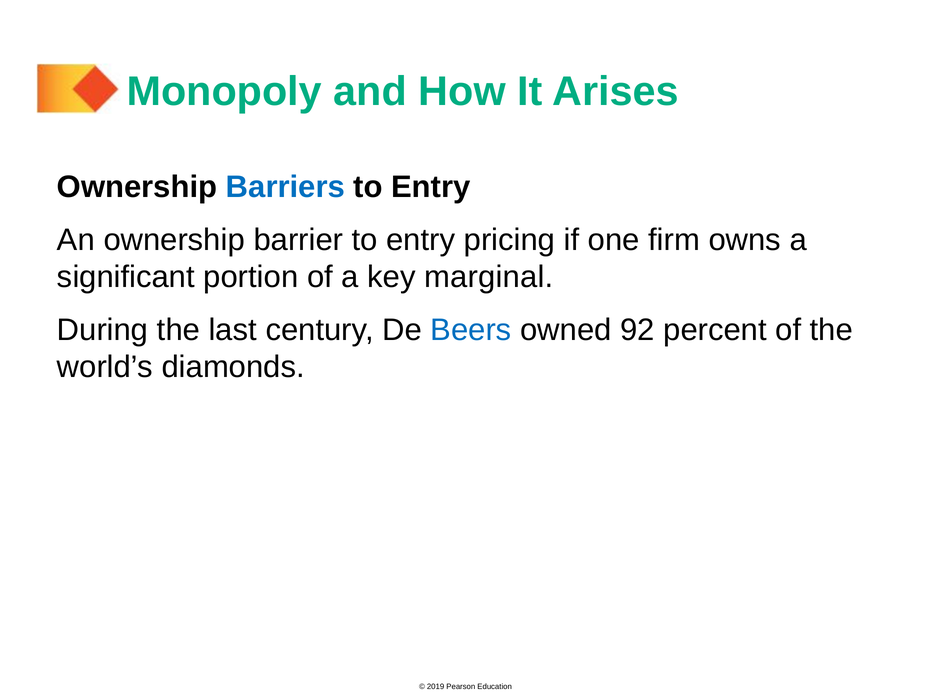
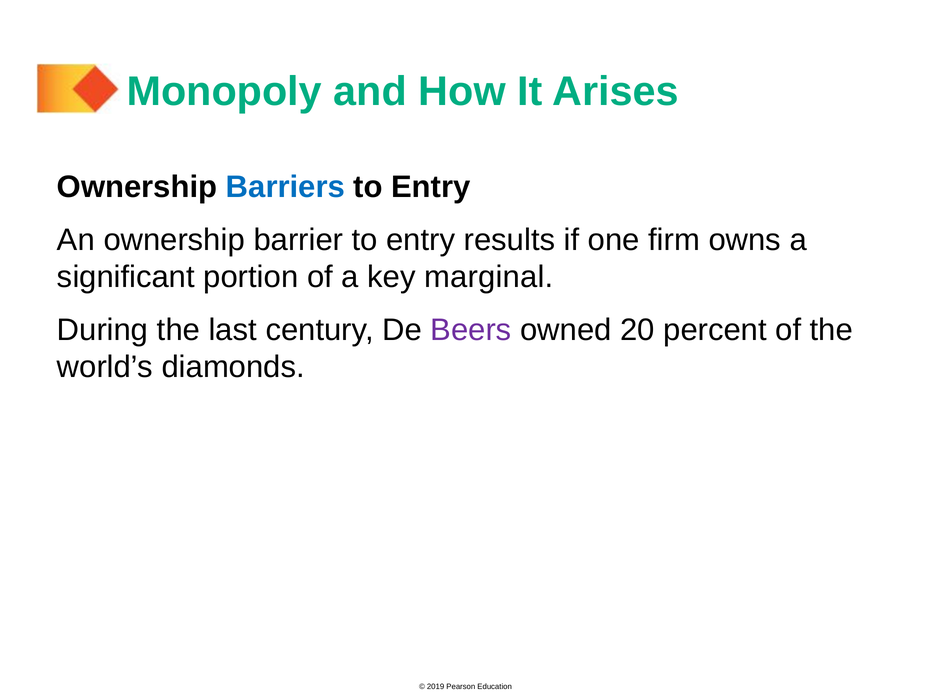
pricing: pricing -> results
Beers colour: blue -> purple
92: 92 -> 20
